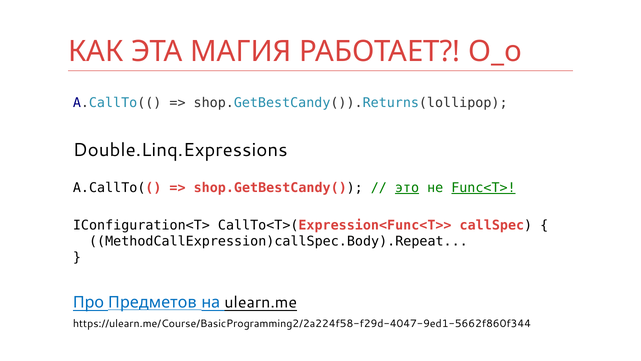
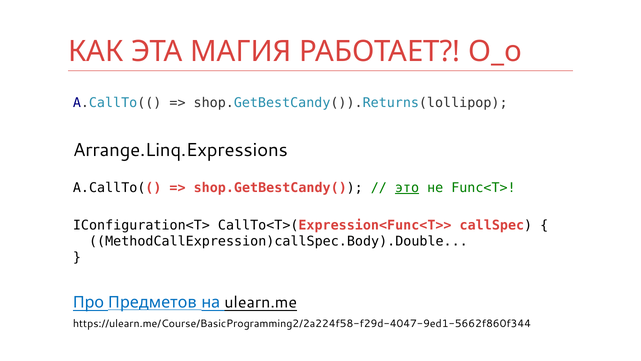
Double.Linq.Expressions: Double.Linq.Expressions -> Arrange.Linq.Expressions
Func<T> underline: present -> none
MethodCallExpression)callSpec.Body).Repeat: MethodCallExpression)callSpec.Body).Repeat -> MethodCallExpression)callSpec.Body).Double
